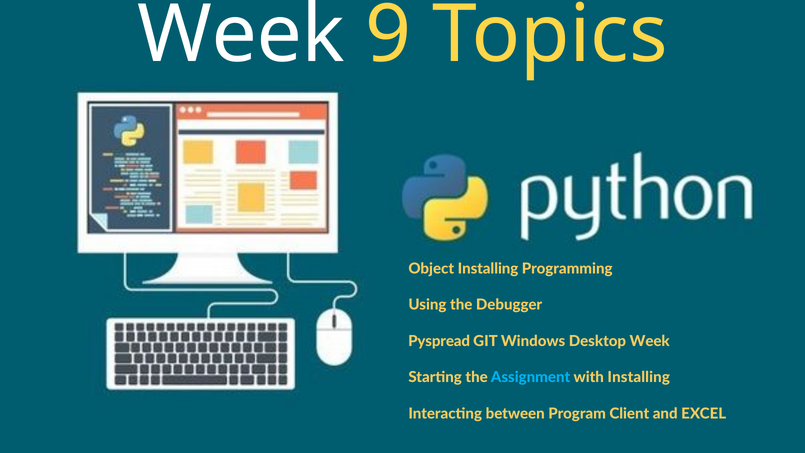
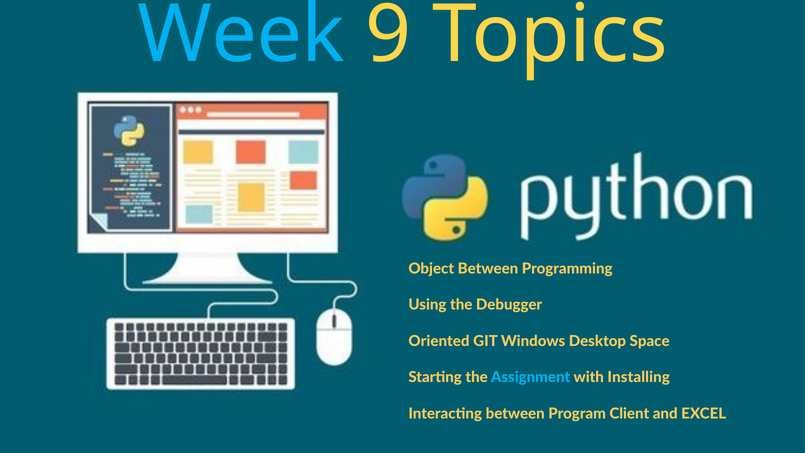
Week at (241, 35) colour: white -> light blue
Object Installing: Installing -> Between
Pyspread: Pyspread -> Oriented
Desktop Week: Week -> Space
